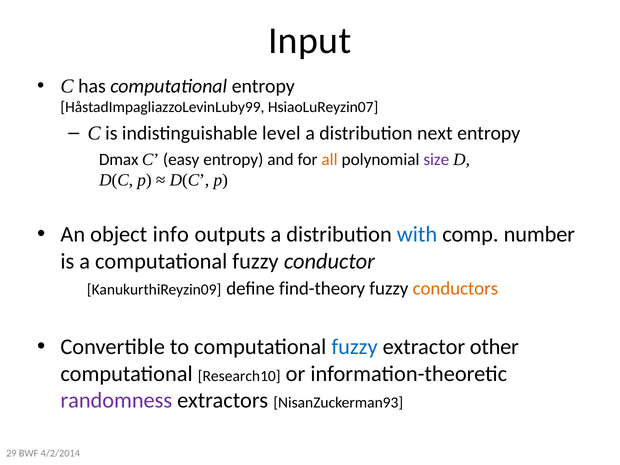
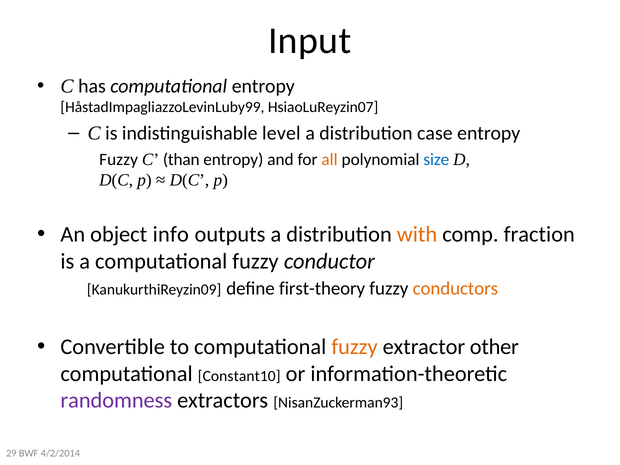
next: next -> case
Dmax at (119, 159): Dmax -> Fuzzy
easy: easy -> than
size colour: purple -> blue
with colour: blue -> orange
number: number -> fraction
find-theory: find-theory -> first-theory
fuzzy at (355, 347) colour: blue -> orange
Research10: Research10 -> Constant10
